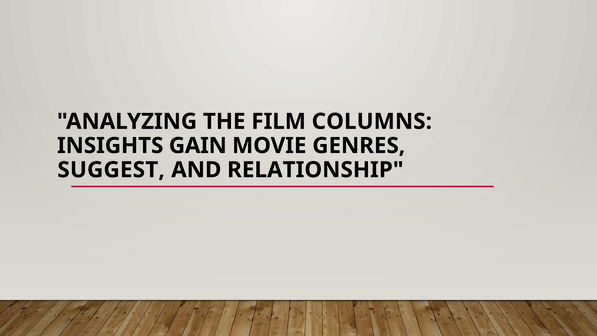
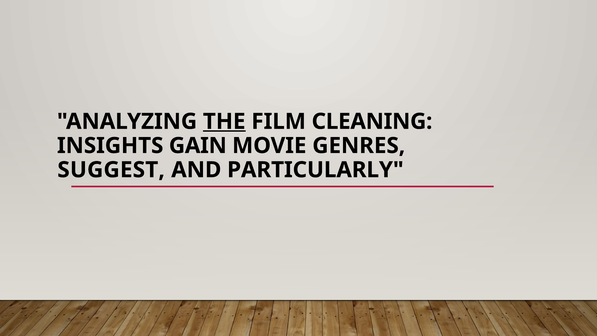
THE underline: none -> present
COLUMNS: COLUMNS -> CLEANING
RELATIONSHIP: RELATIONSHIP -> PARTICULARLY
